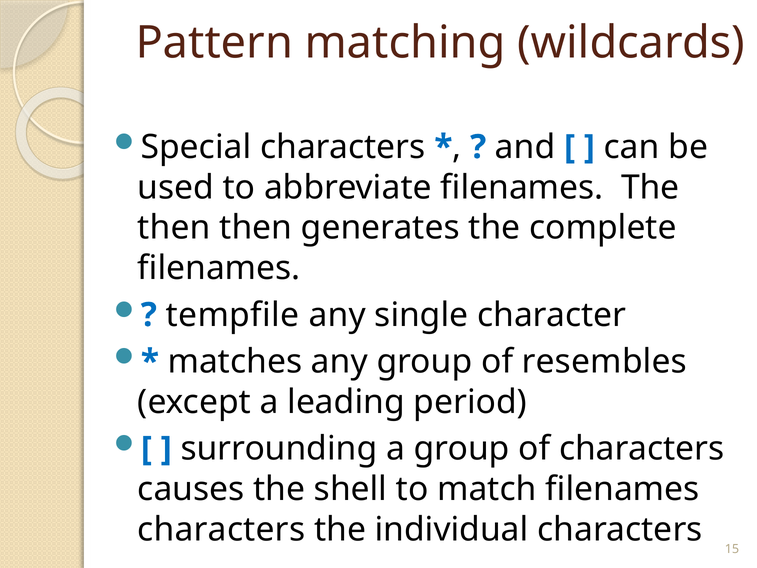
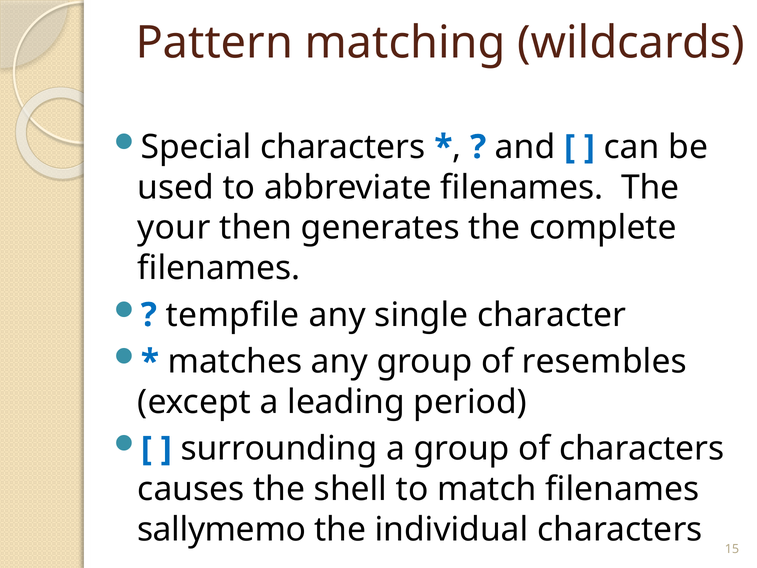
then at (174, 228): then -> your
characters at (221, 529): characters -> sallymemo
